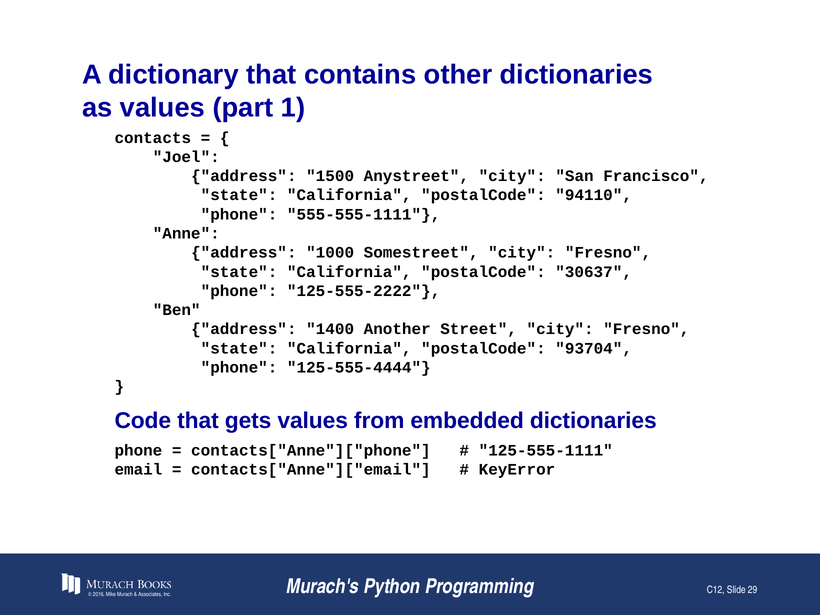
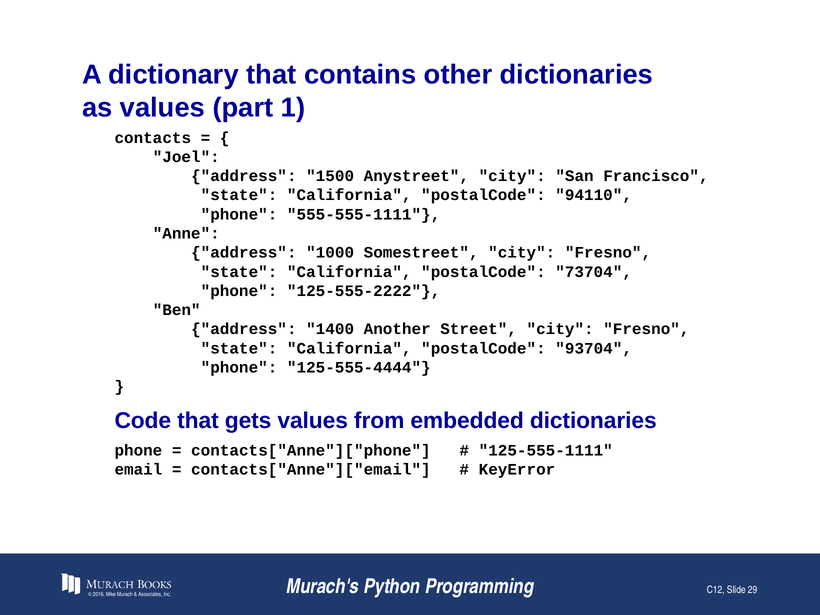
30637: 30637 -> 73704
